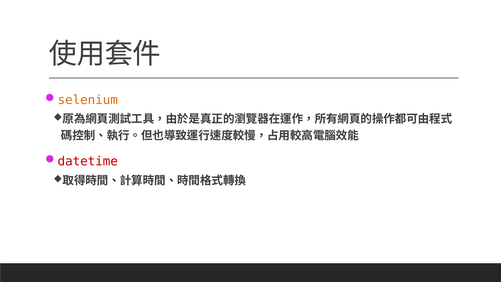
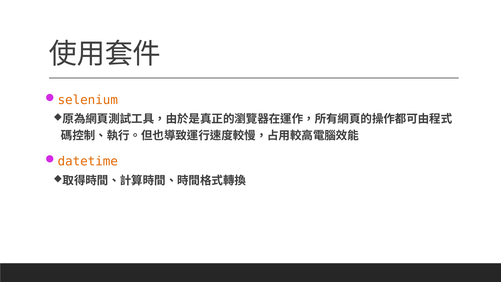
datetime colour: red -> orange
